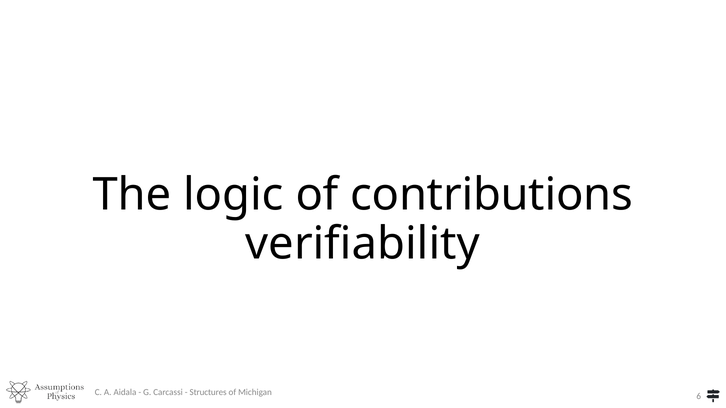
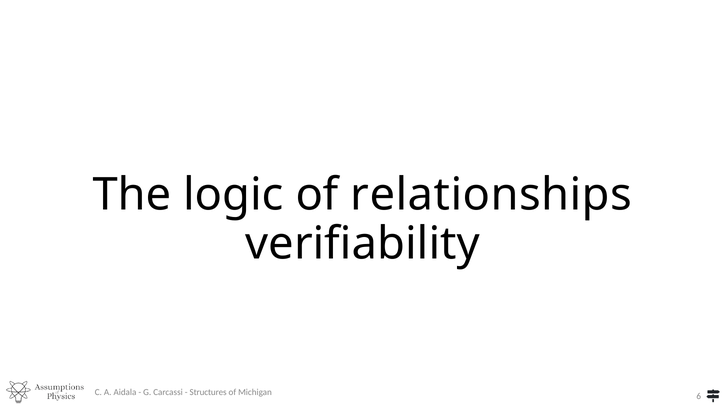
contributions: contributions -> relationships
